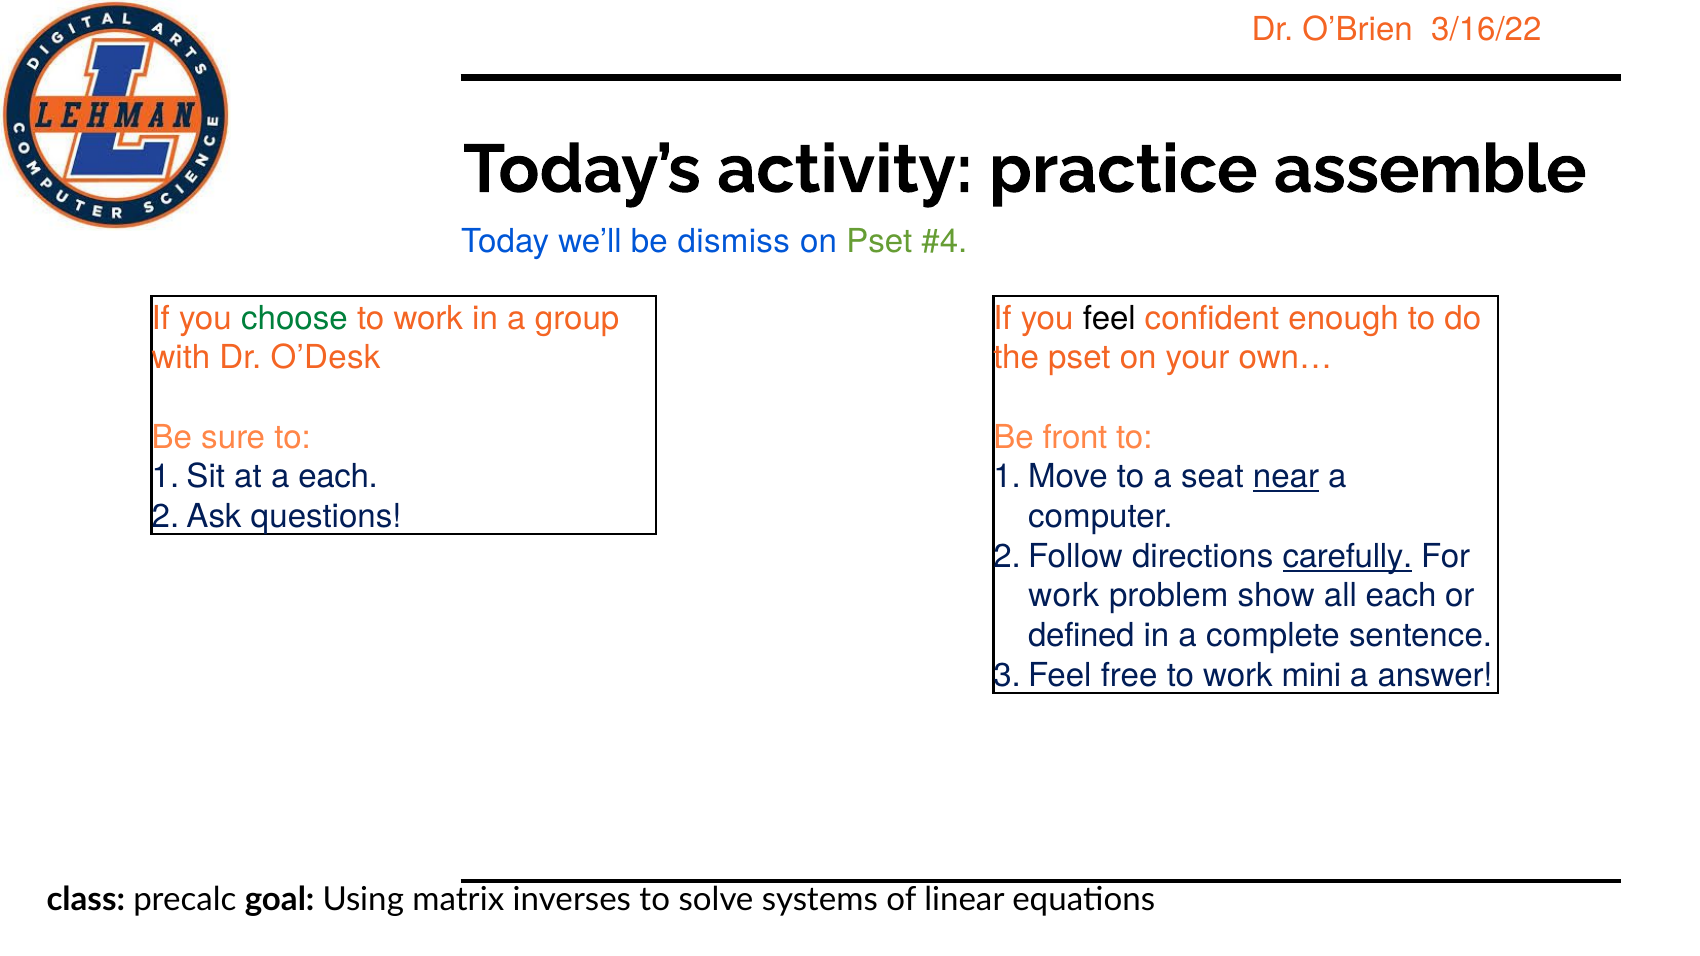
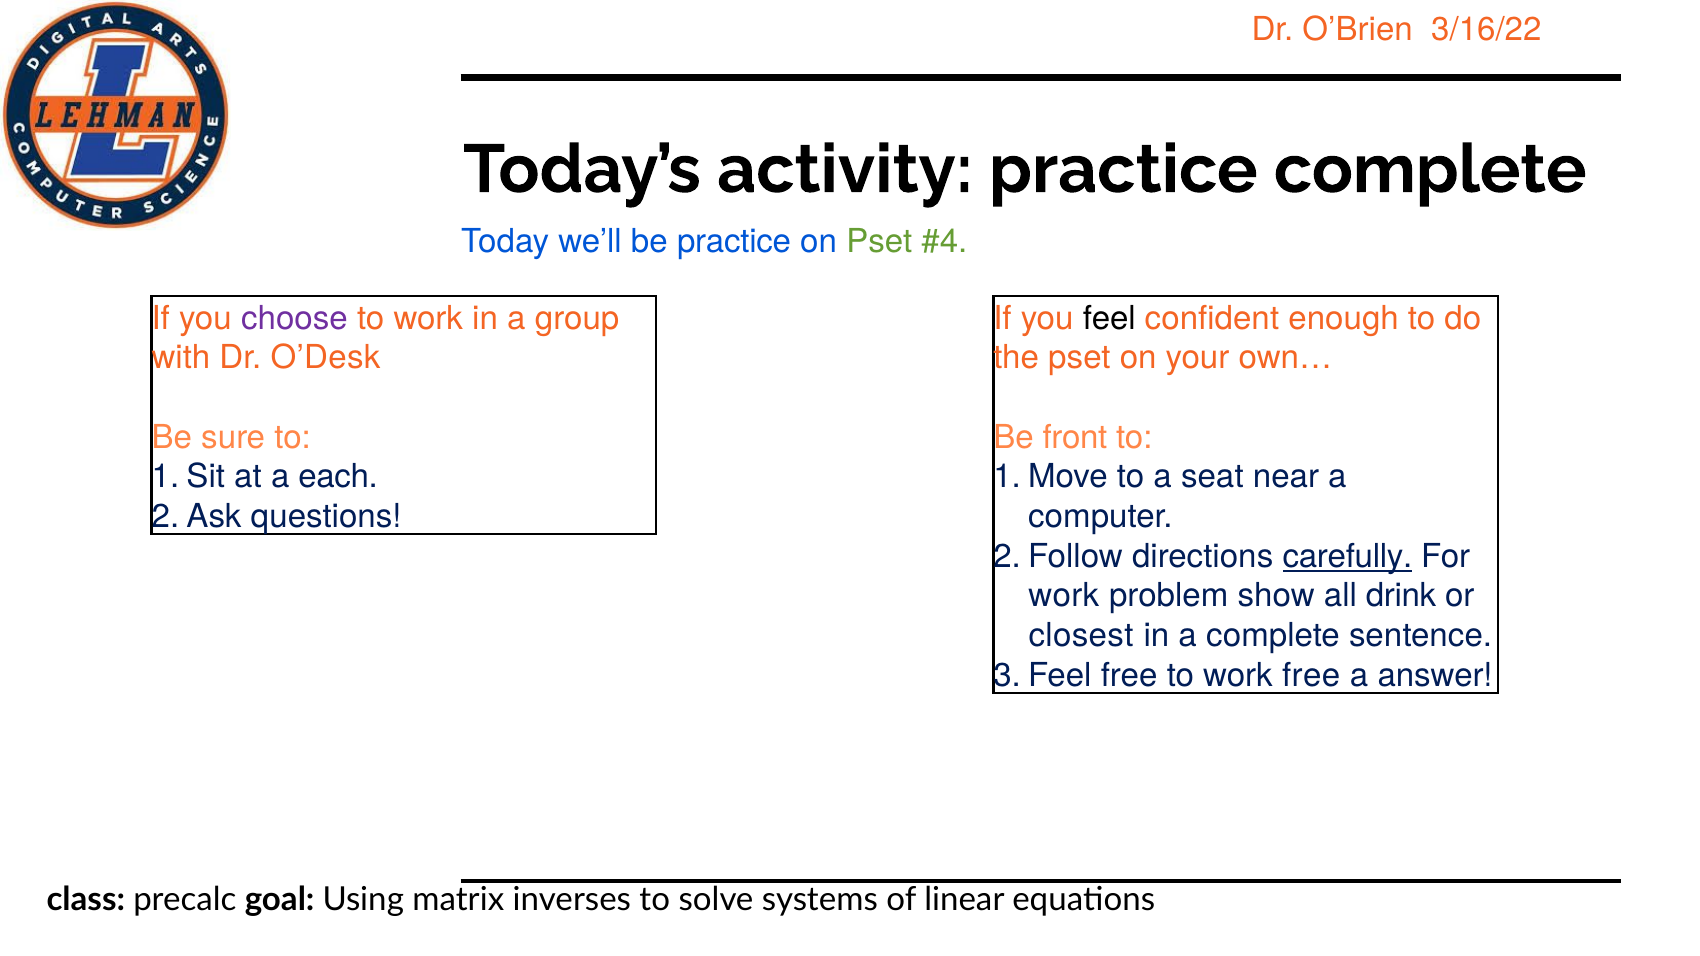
practice assemble: assemble -> complete
be dismiss: dismiss -> practice
choose colour: green -> purple
near underline: present -> none
all each: each -> drink
defined: defined -> closest
work mini: mini -> free
